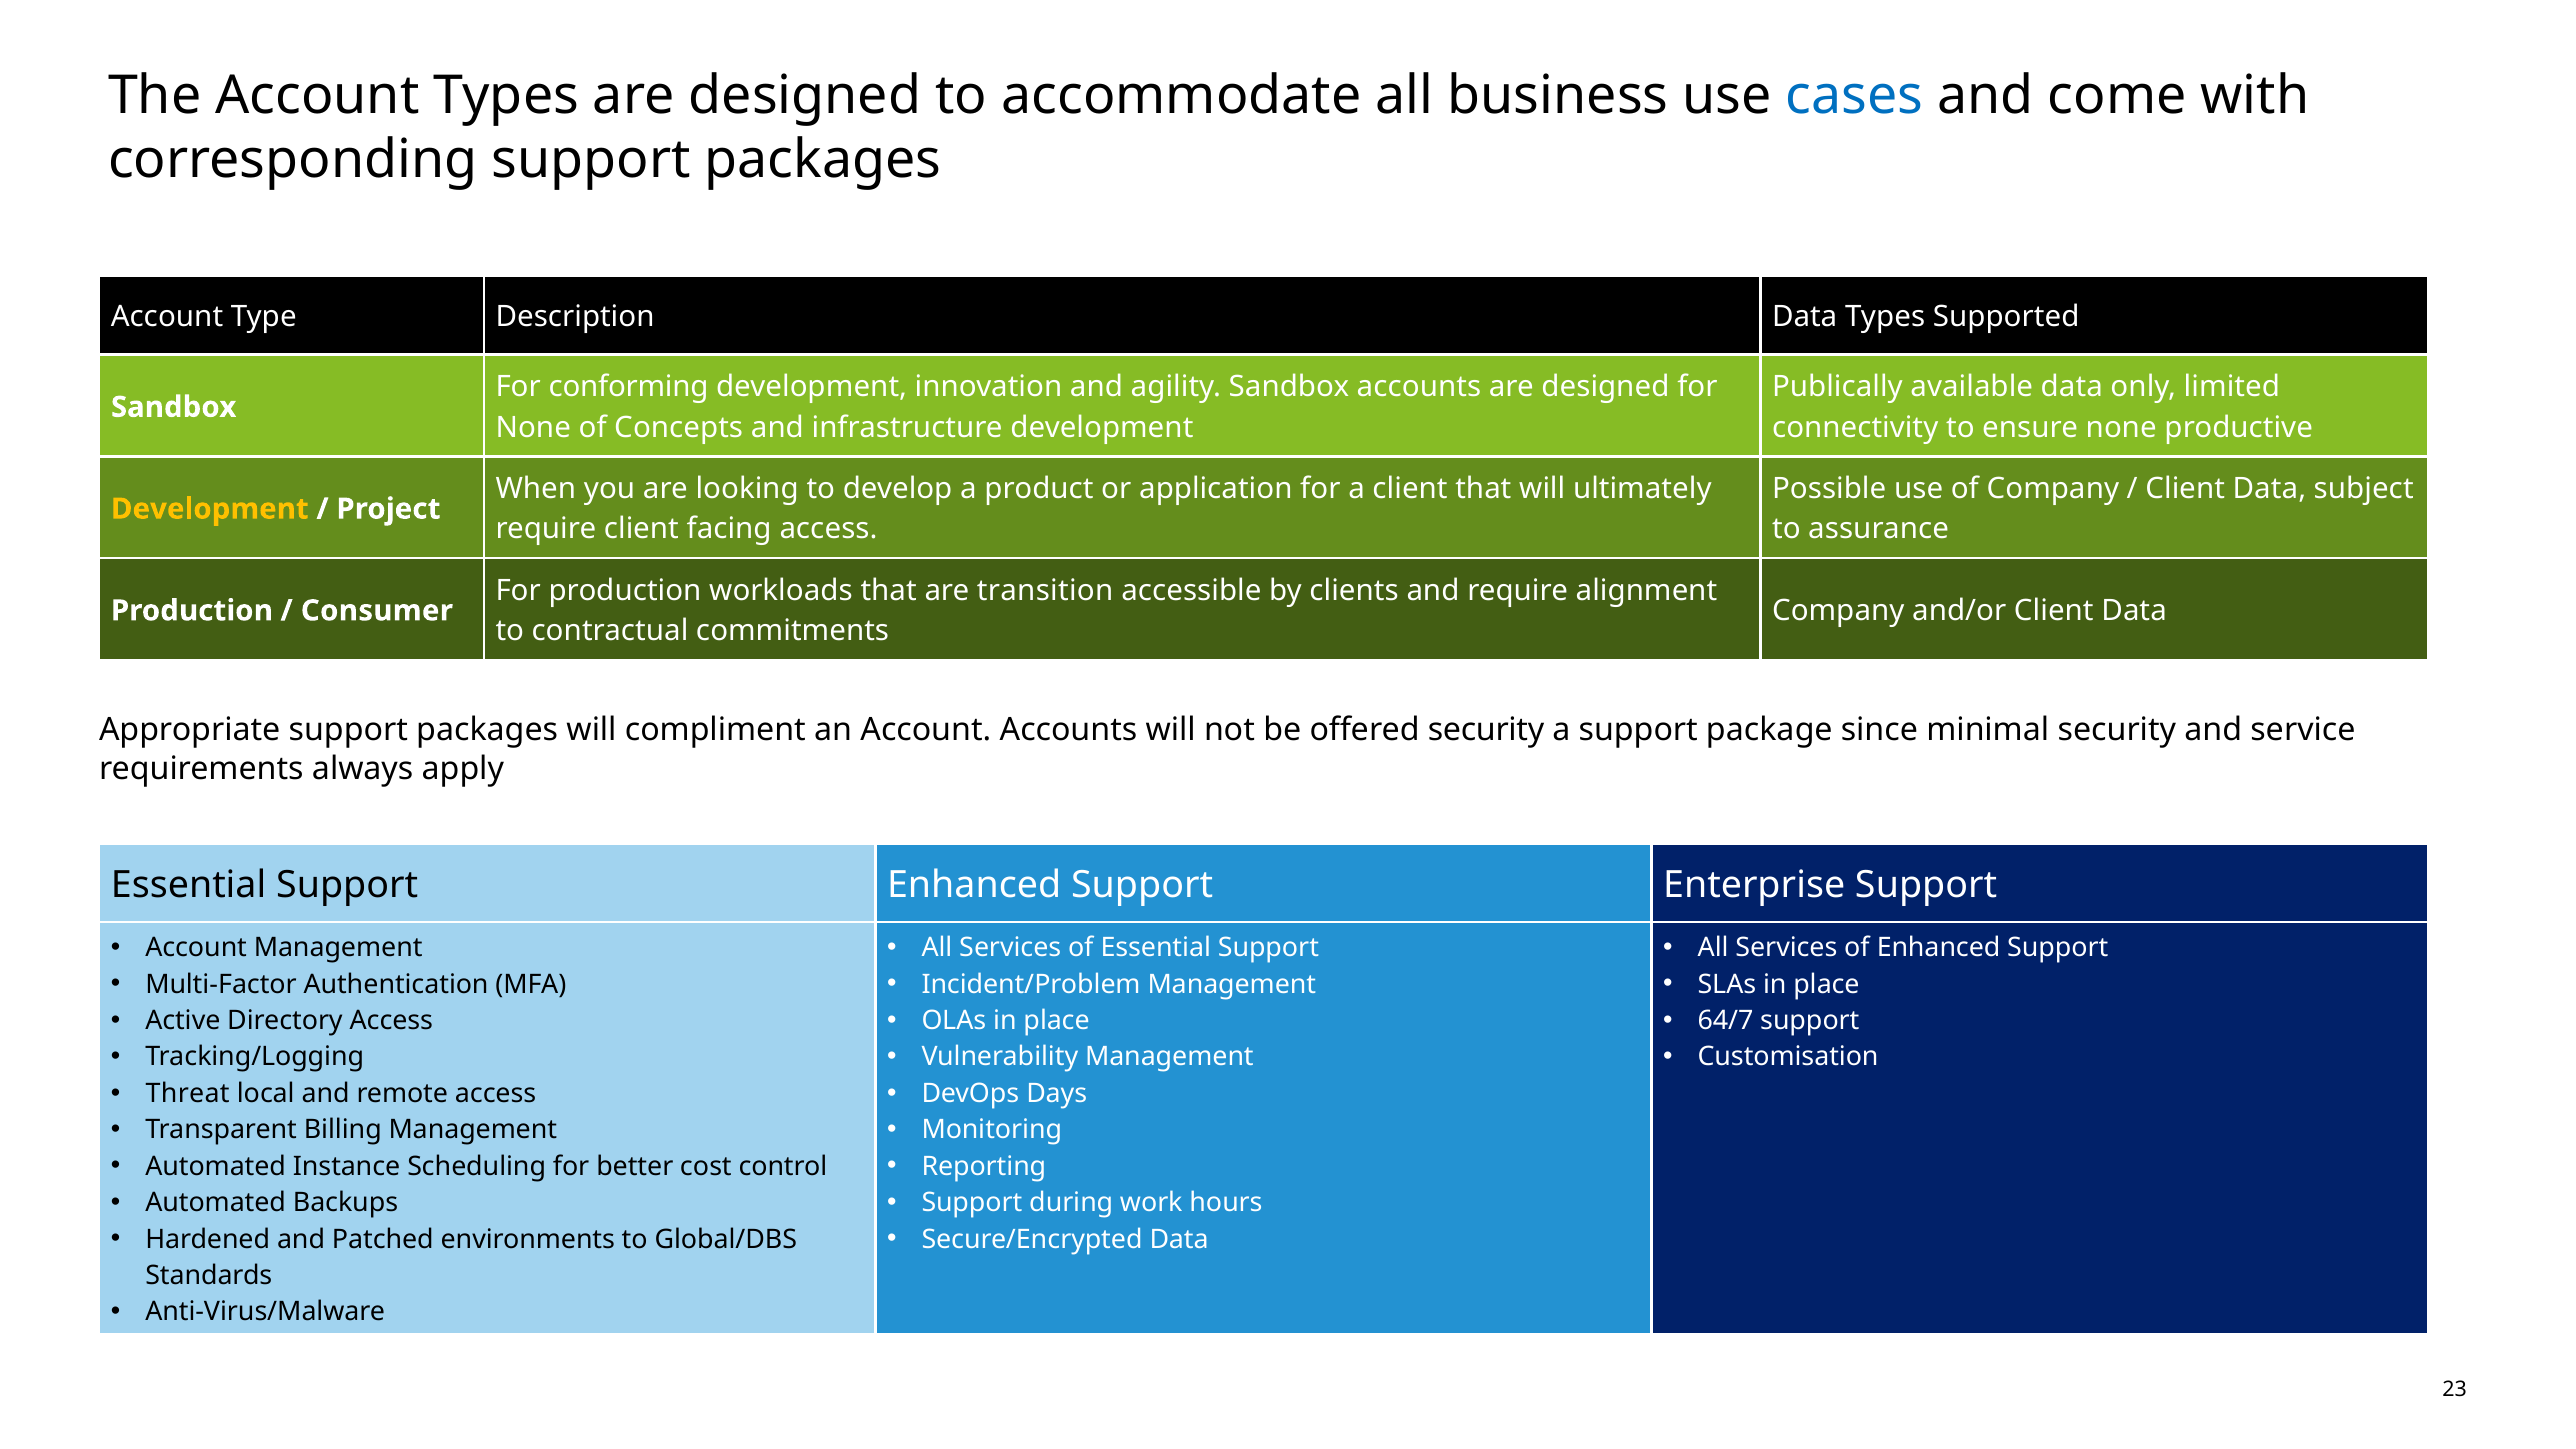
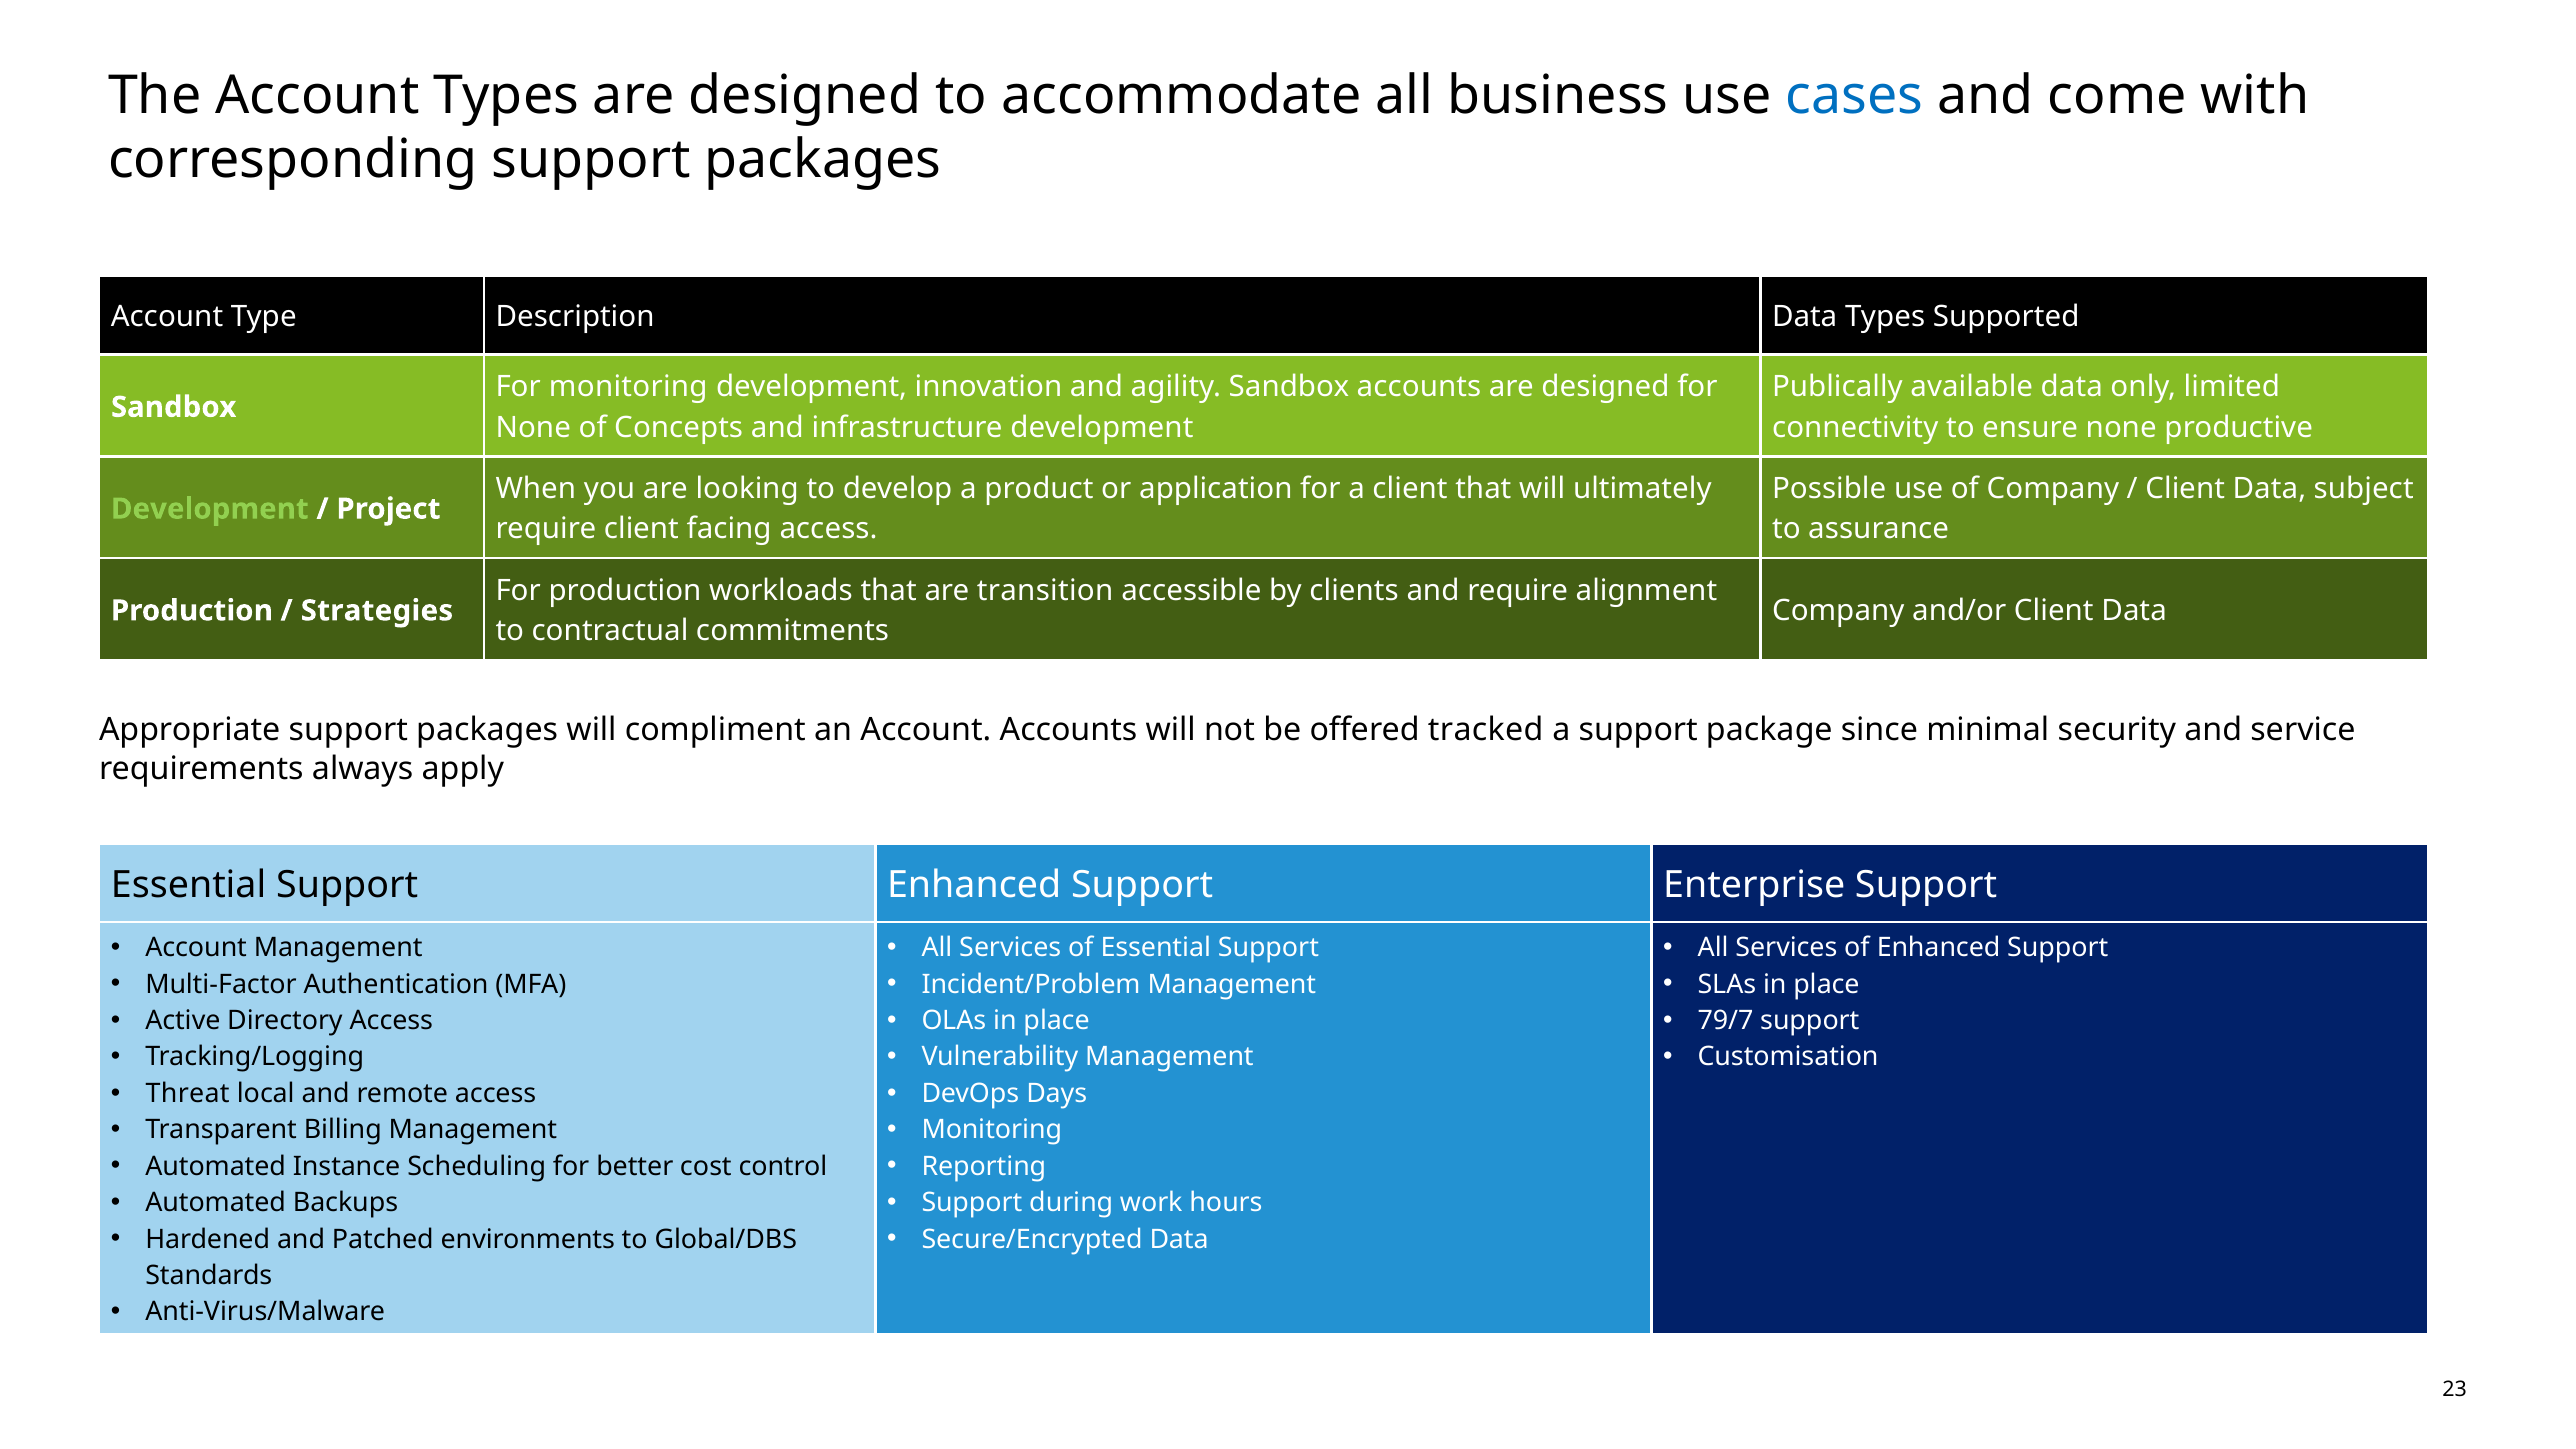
For conforming: conforming -> monitoring
Development at (210, 509) colour: yellow -> light green
Consumer: Consumer -> Strategies
offered security: security -> tracked
64/7: 64/7 -> 79/7
